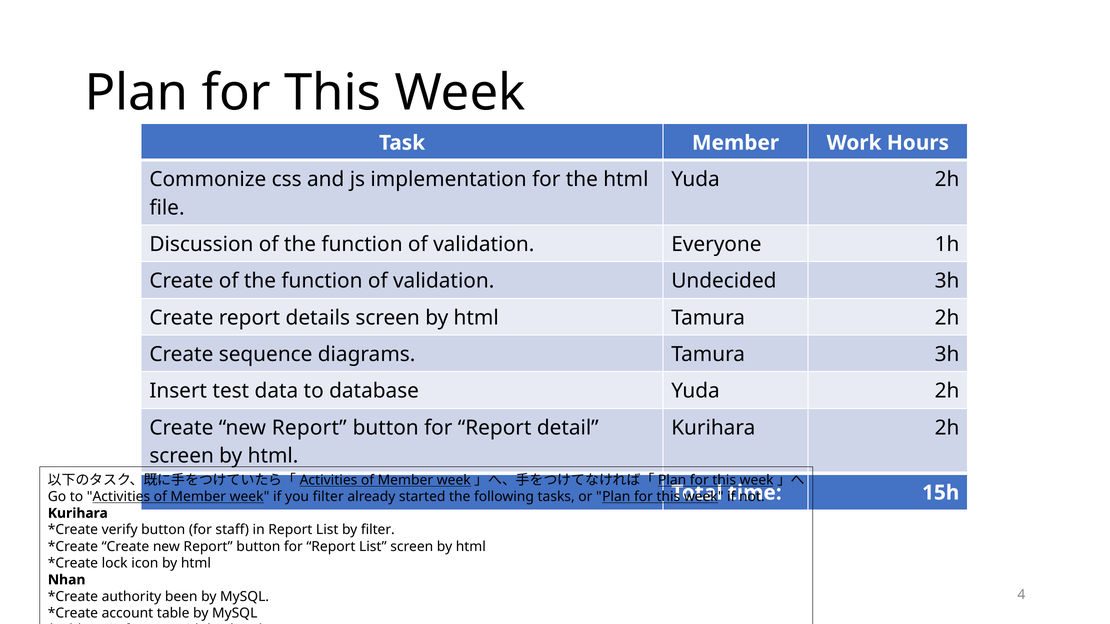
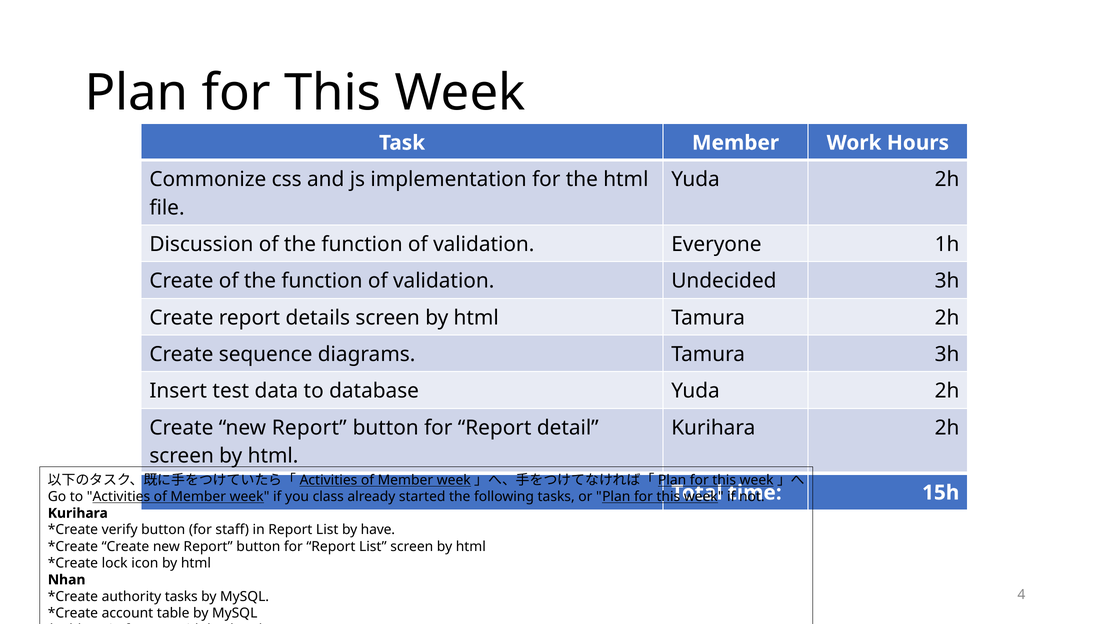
you filter: filter -> class
by filter: filter -> have
authority been: been -> tasks
